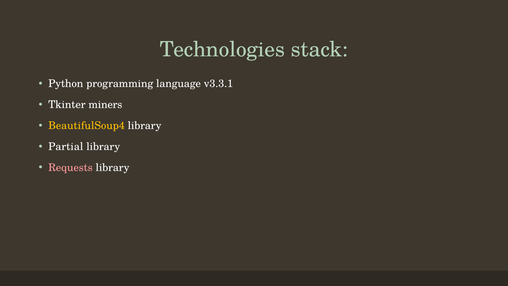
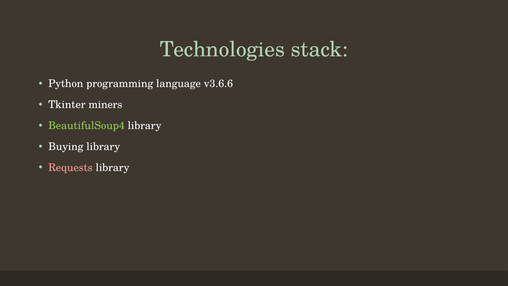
v3.3.1: v3.3.1 -> v3.6.6
BeautifulSoup4 colour: yellow -> light green
Partial: Partial -> Buying
